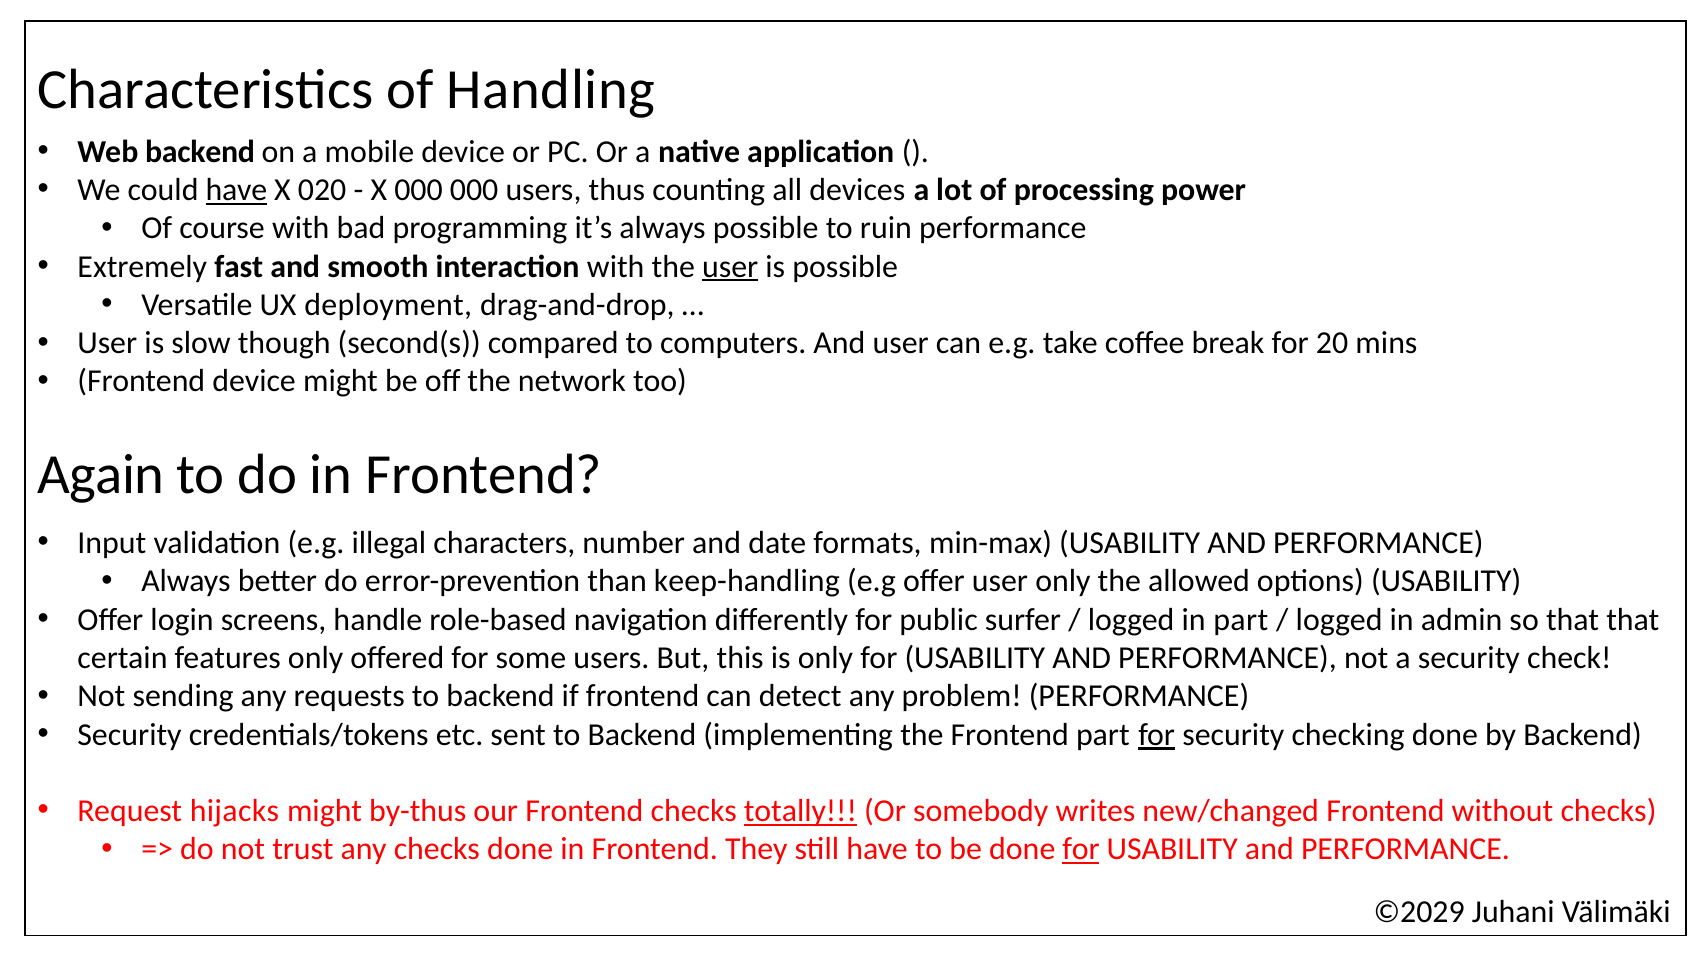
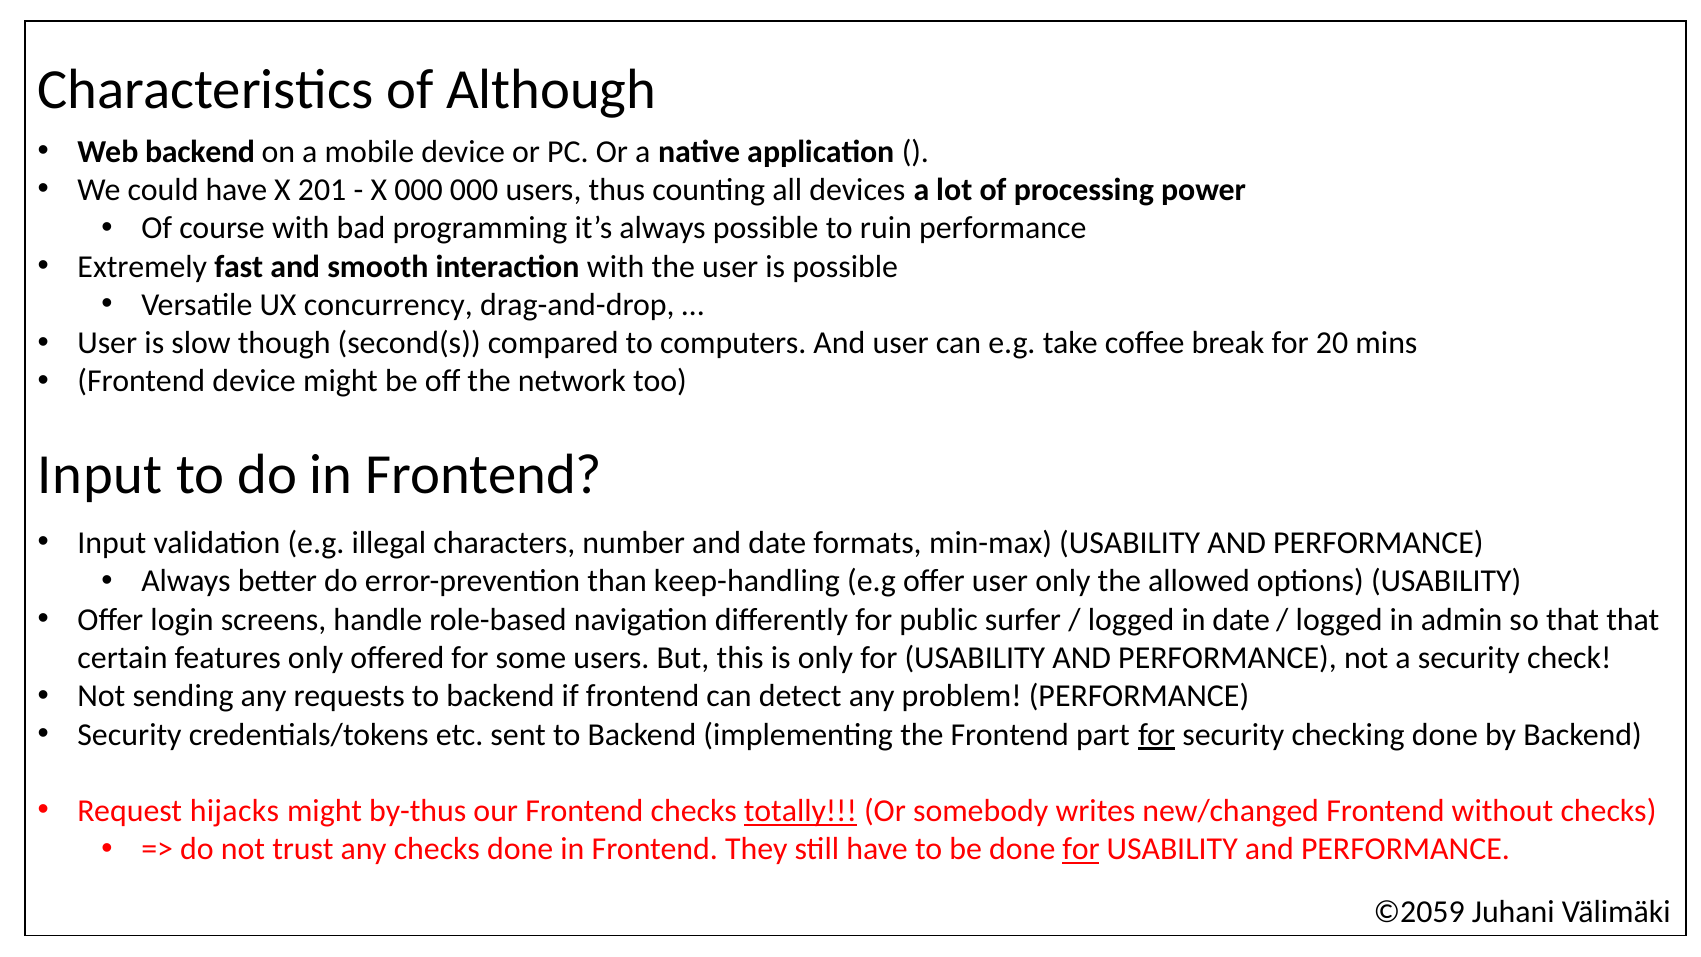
Handling: Handling -> Although
have at (236, 190) underline: present -> none
020: 020 -> 201
user at (730, 267) underline: present -> none
deployment: deployment -> concurrency
Again at (101, 475): Again -> Input
in part: part -> date
©2029: ©2029 -> ©2059
